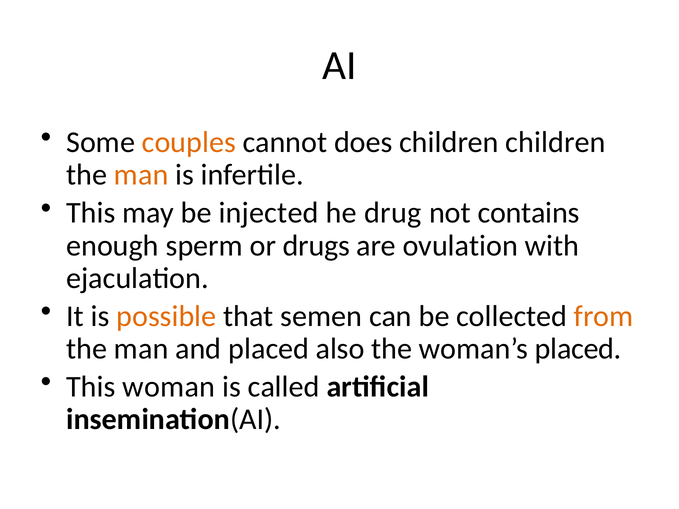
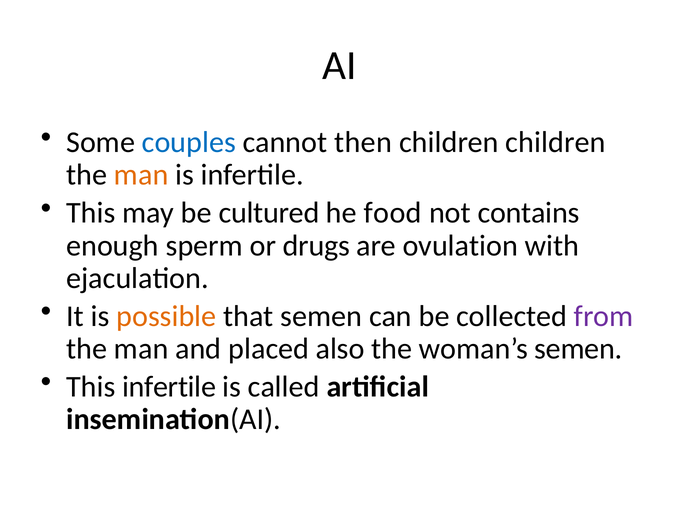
couples colour: orange -> blue
does: does -> then
injected: injected -> cultured
drug: drug -> food
from colour: orange -> purple
woman’s placed: placed -> semen
This woman: woman -> infertile
